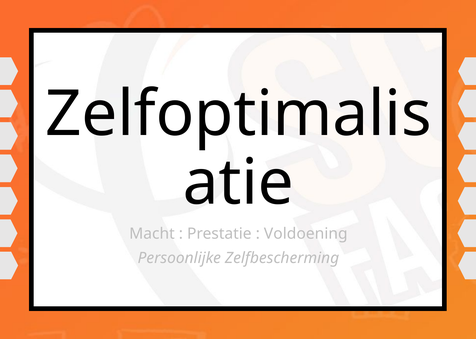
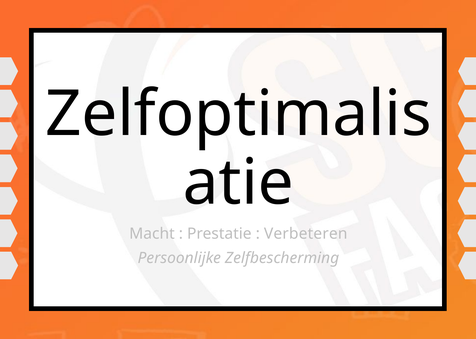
Voldoening: Voldoening -> Verbeteren
